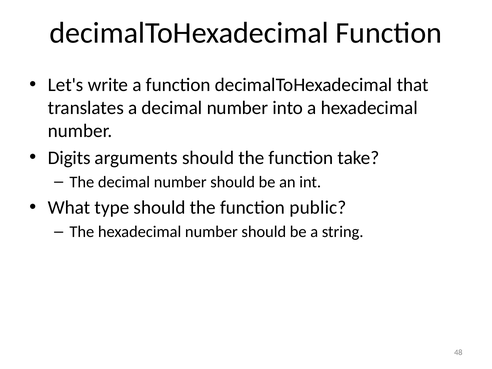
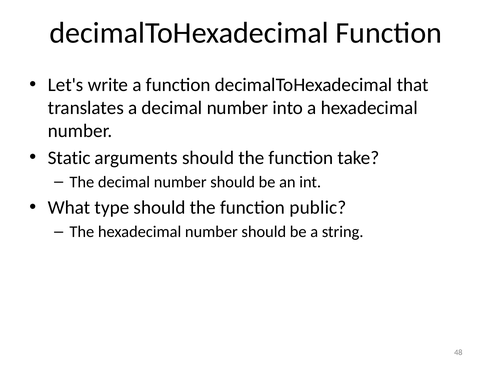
Digits: Digits -> Static
